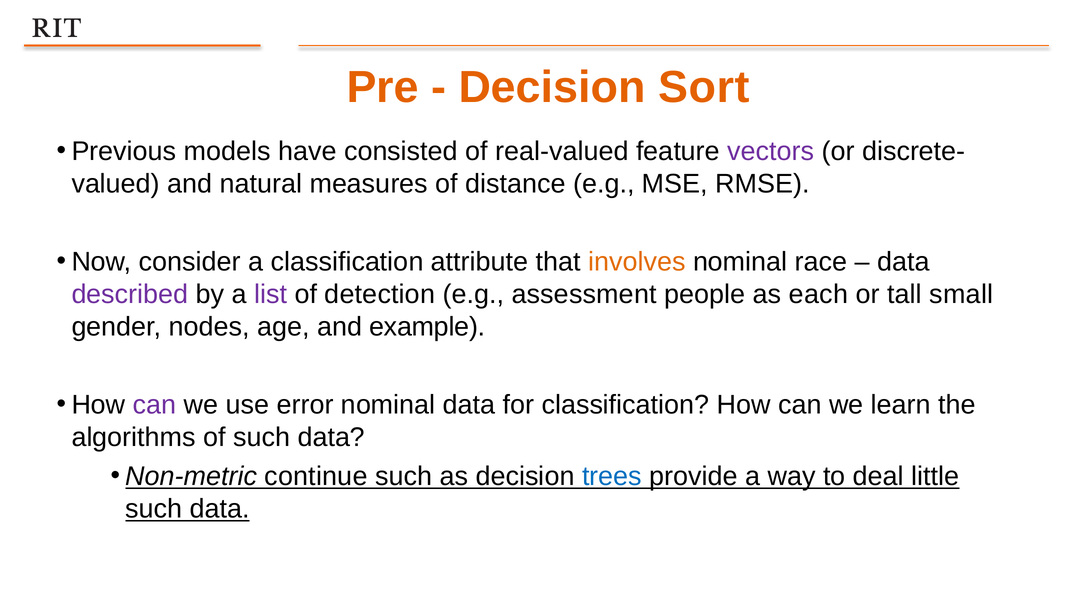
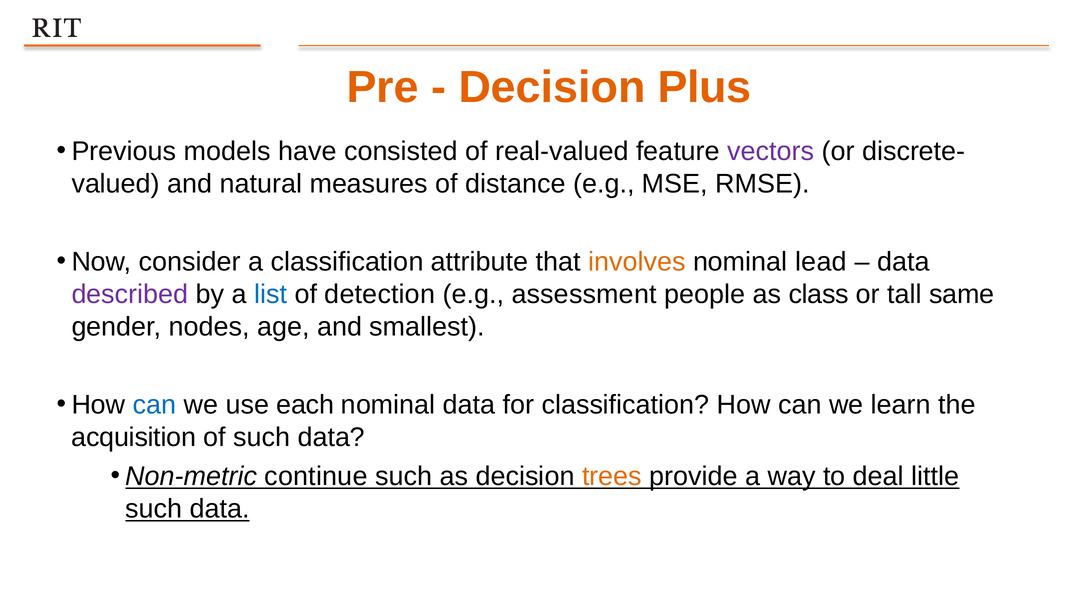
Sort: Sort -> Plus
race: race -> lead
list colour: purple -> blue
each: each -> class
small: small -> same
example: example -> smallest
can at (155, 404) colour: purple -> blue
error: error -> each
algorithms: algorithms -> acquisition
trees colour: blue -> orange
